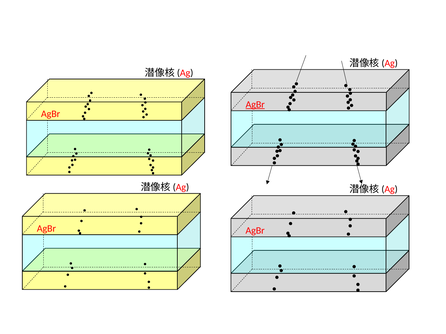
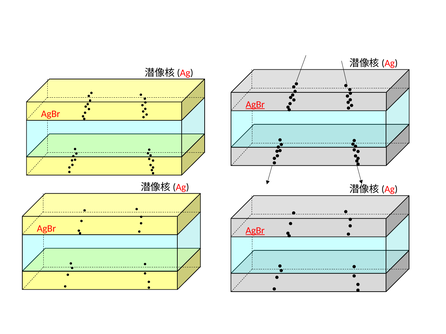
AgBr at (255, 231) underline: none -> present
